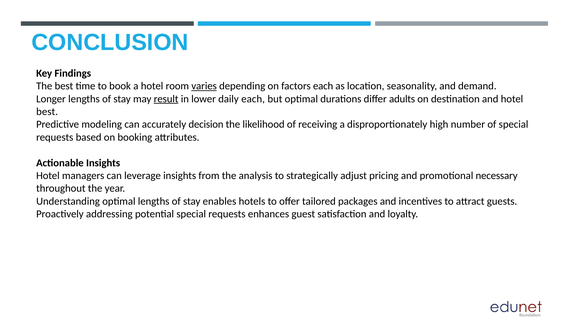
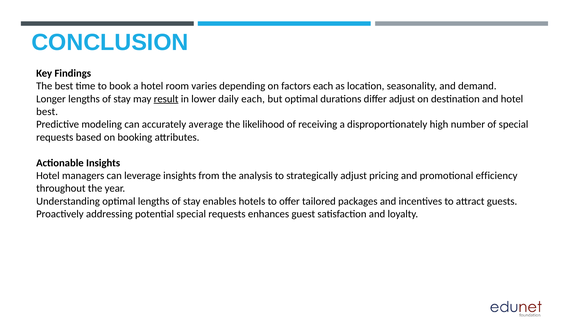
varies underline: present -> none
differ adults: adults -> adjust
decision: decision -> average
necessary: necessary -> efficiency
